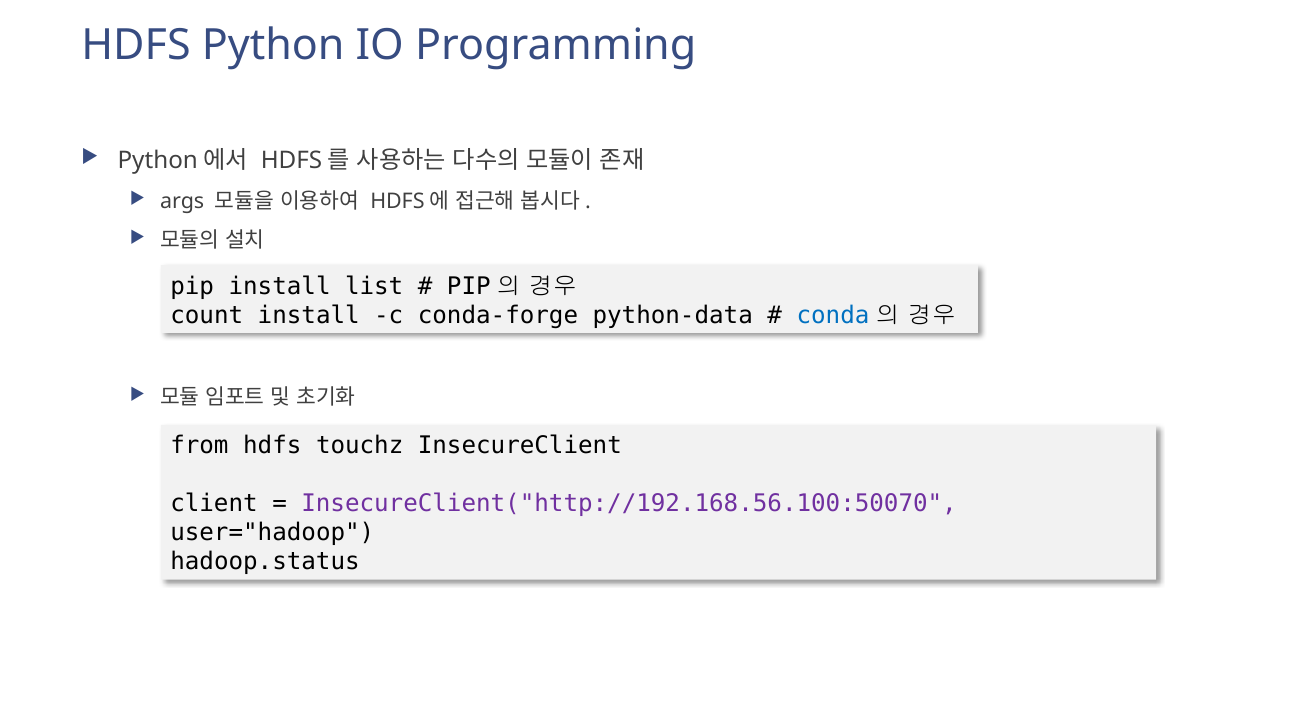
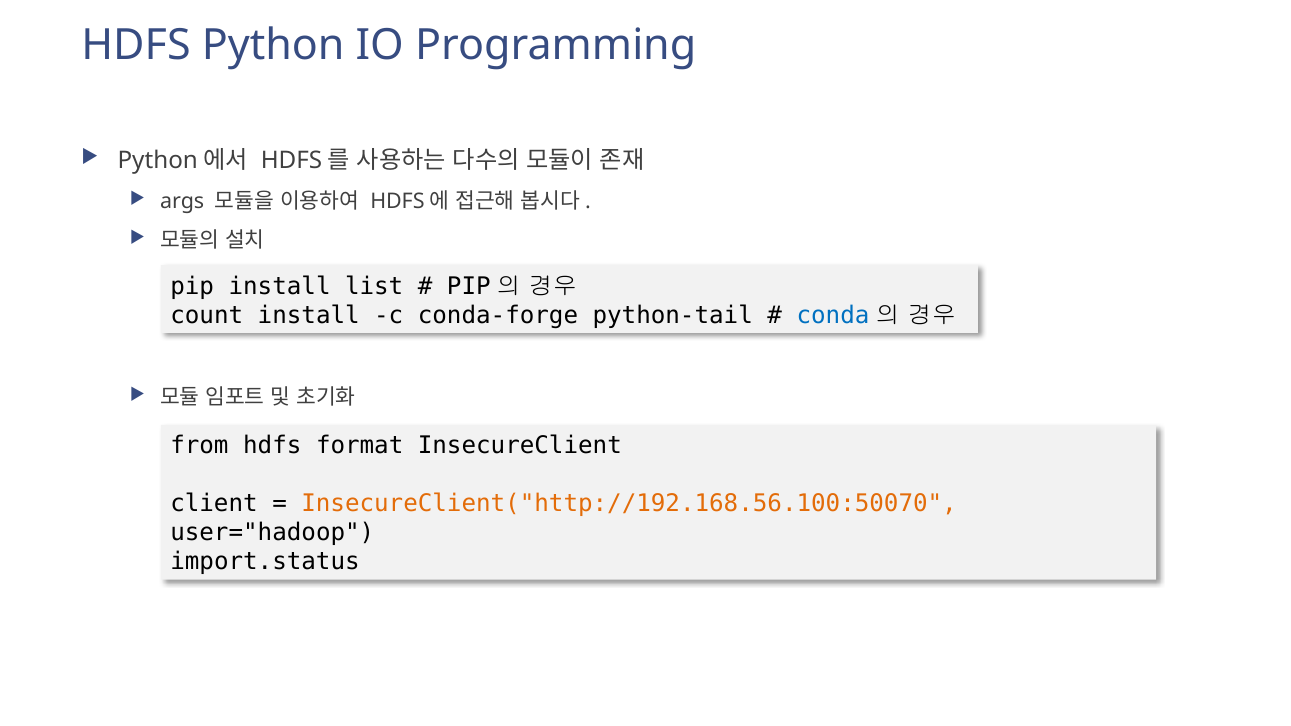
python-data: python-data -> python-tail
touchz: touchz -> format
InsecureClient("http://192.168.56.100:50070 colour: purple -> orange
hadoop.status: hadoop.status -> import.status
